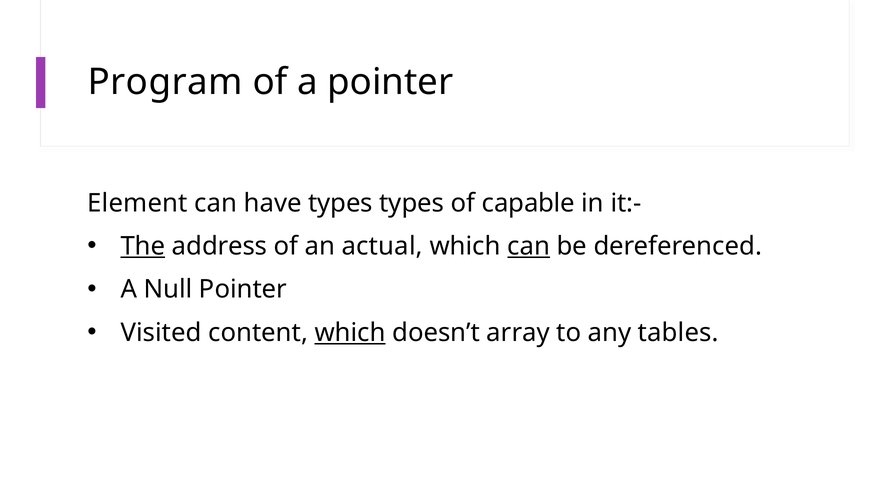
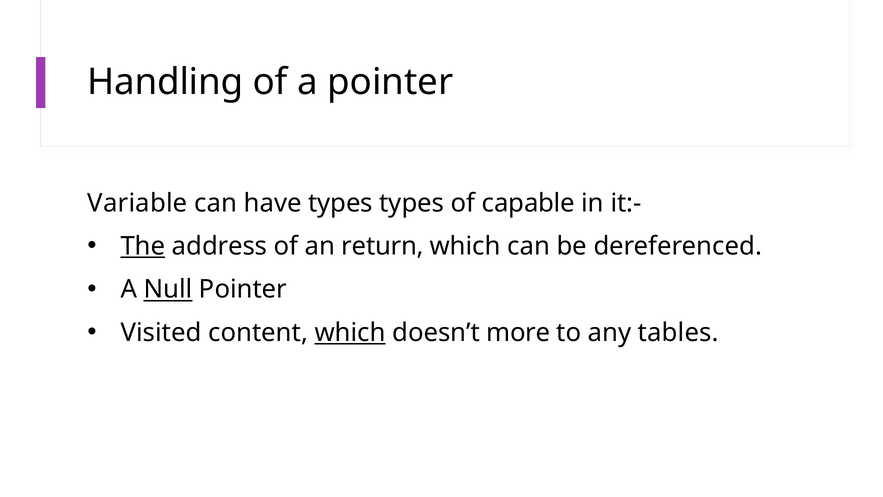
Program: Program -> Handling
Element: Element -> Variable
actual: actual -> return
can at (529, 246) underline: present -> none
Null underline: none -> present
array: array -> more
